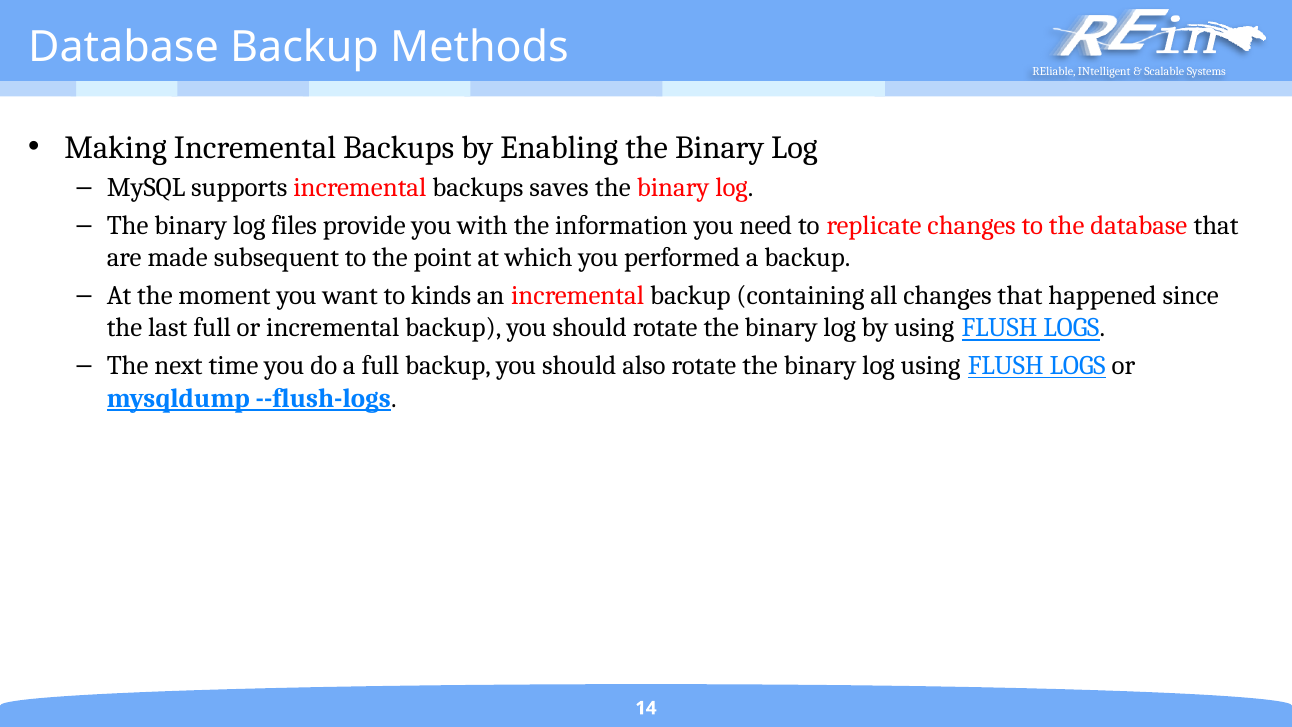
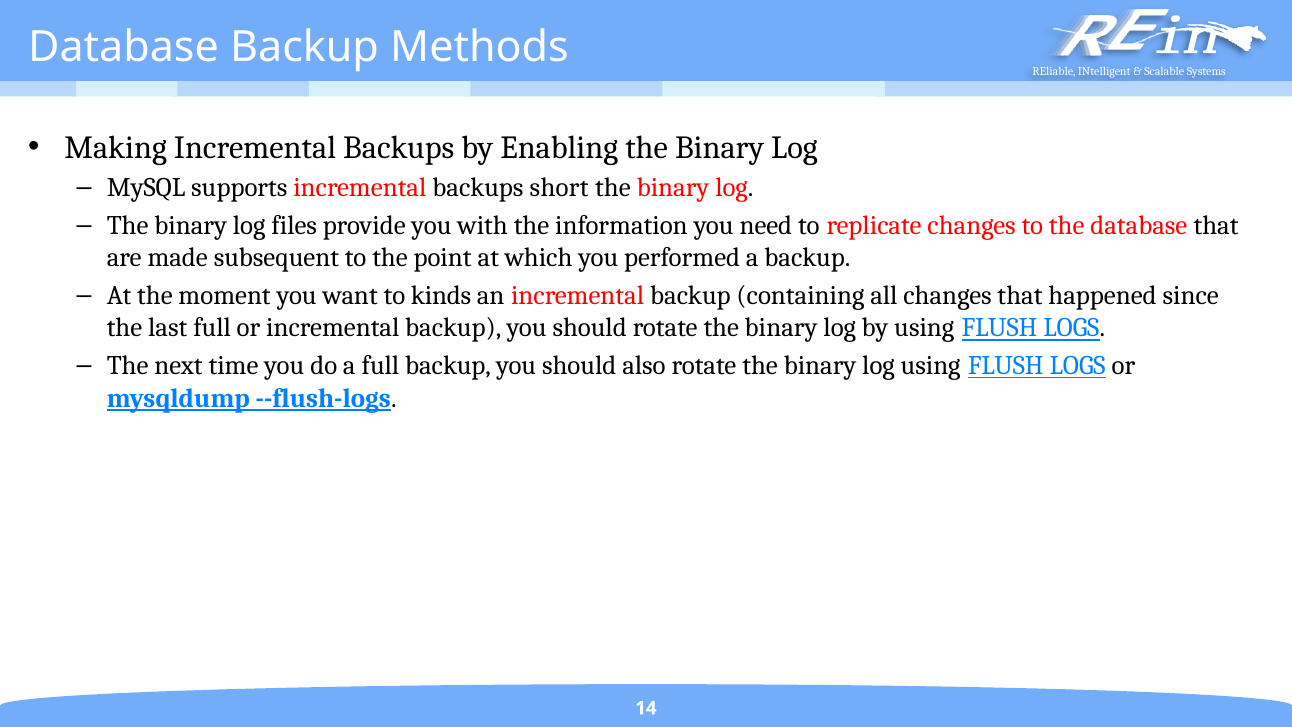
saves: saves -> short
